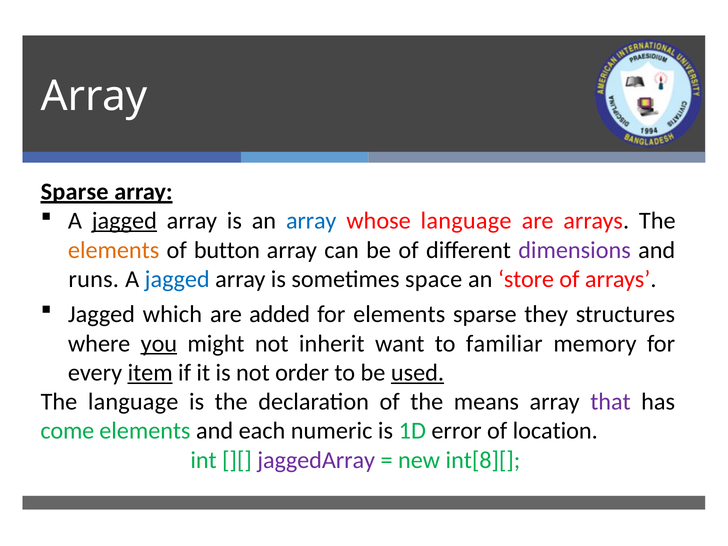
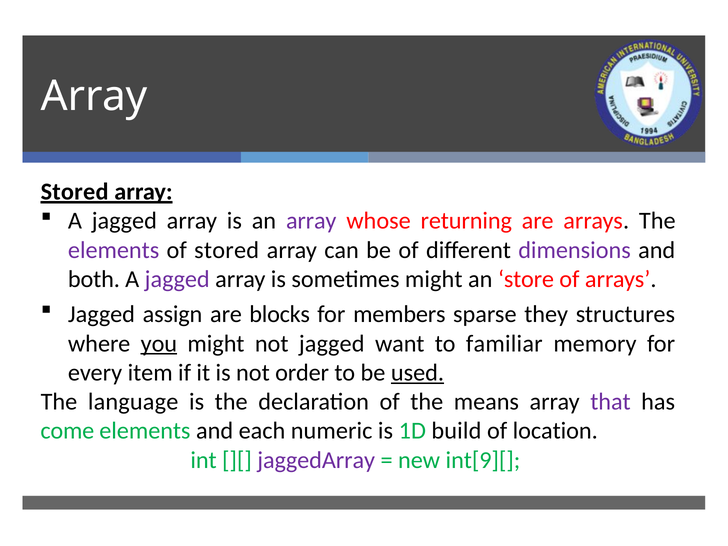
Sparse at (75, 192): Sparse -> Stored
jagged at (124, 221) underline: present -> none
array at (311, 221) colour: blue -> purple
whose language: language -> returning
elements at (114, 250) colour: orange -> purple
of button: button -> stored
runs: runs -> both
jagged at (177, 279) colour: blue -> purple
sometimes space: space -> might
which: which -> assign
added: added -> blocks
for elements: elements -> members
not inherit: inherit -> jagged
item underline: present -> none
error: error -> build
int[8][: int[8][ -> int[9][
